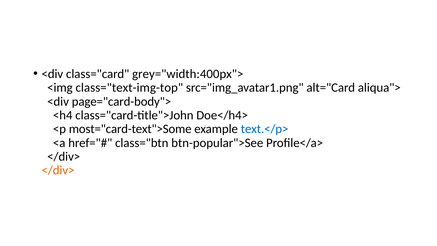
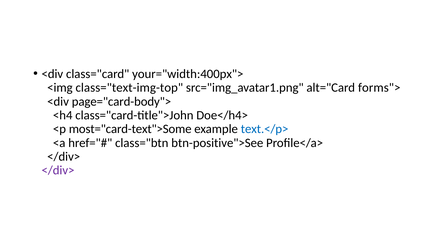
grey="width:400px">: grey="width:400px"> -> your="width:400px">
aliqua">: aliqua"> -> forms">
btn-popular">See: btn-popular">See -> btn-positive">See
</div> at (58, 170) colour: orange -> purple
